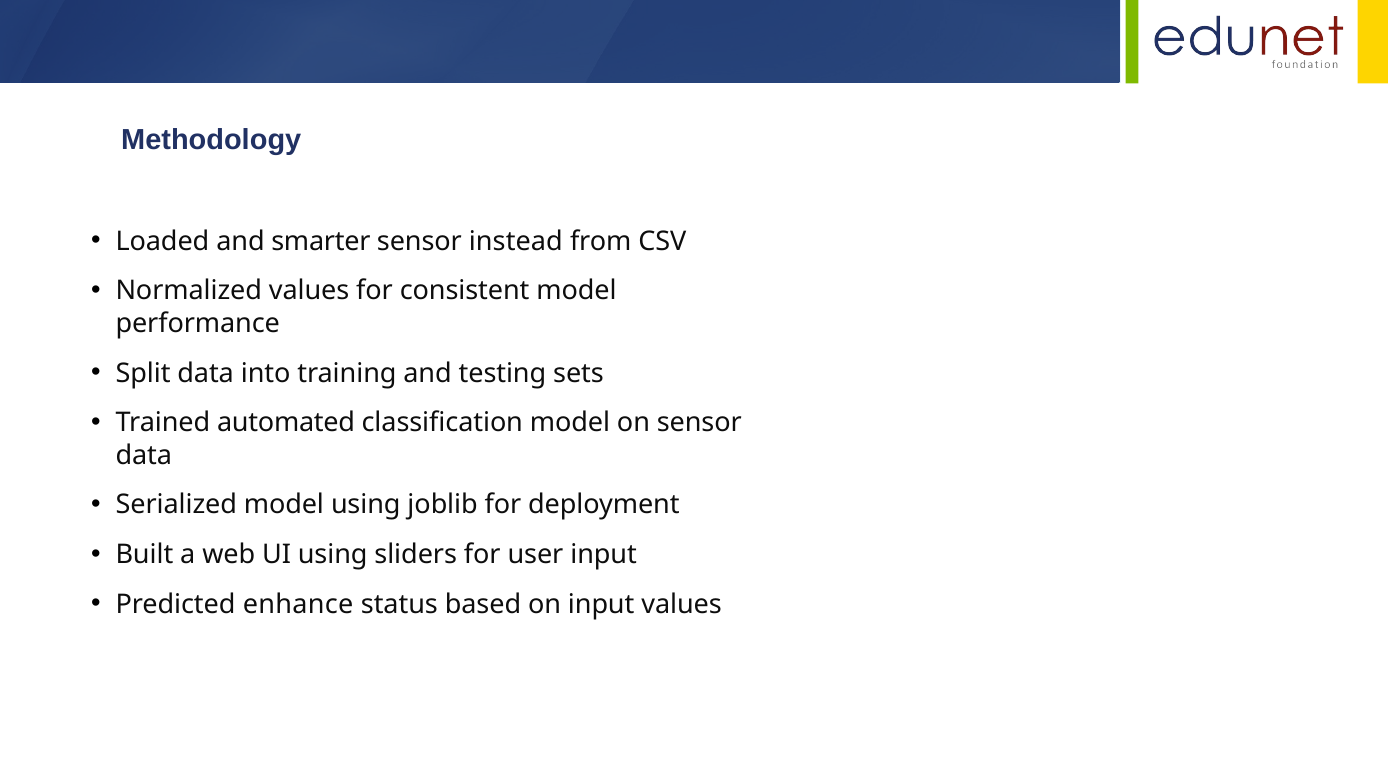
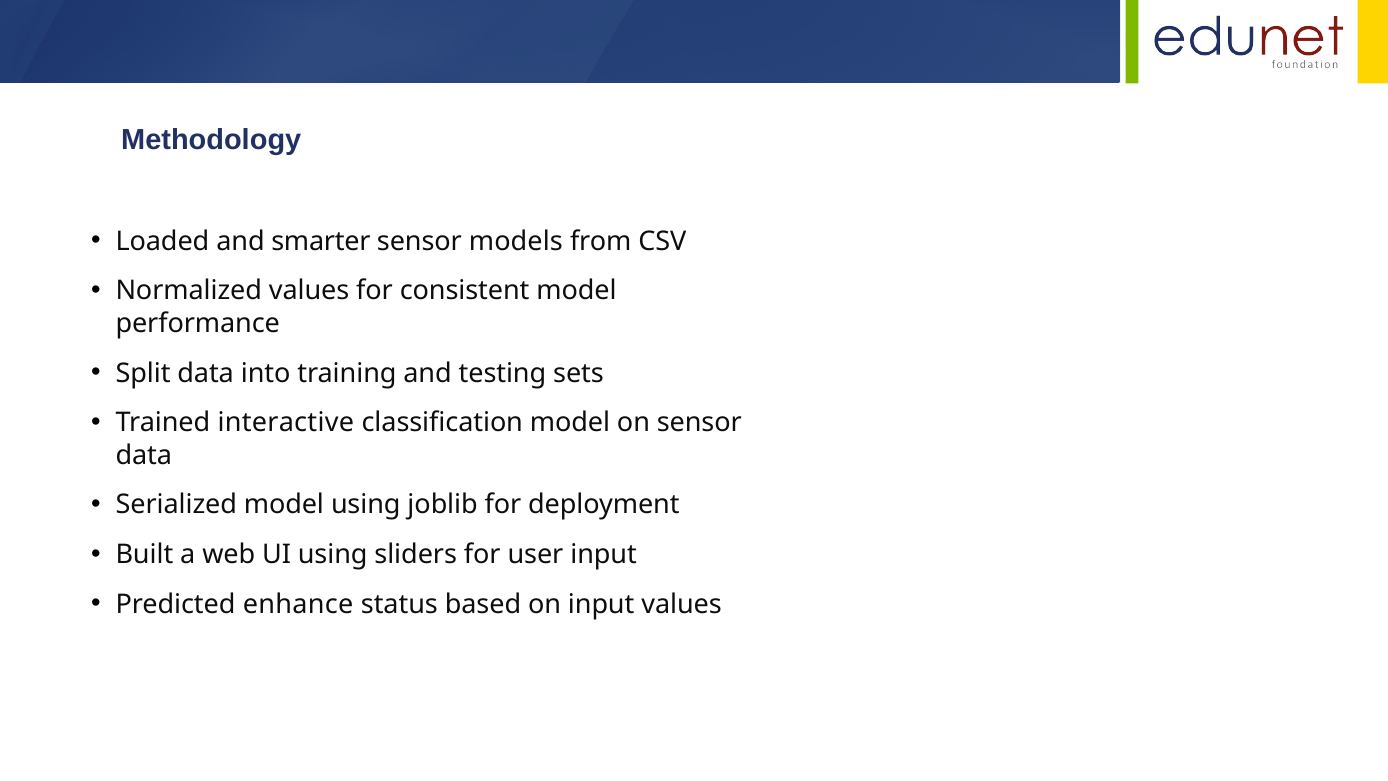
instead: instead -> models
automated: automated -> interactive
